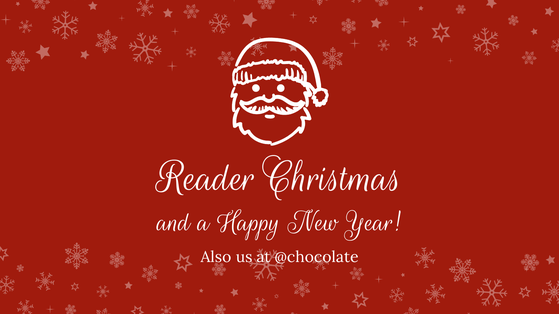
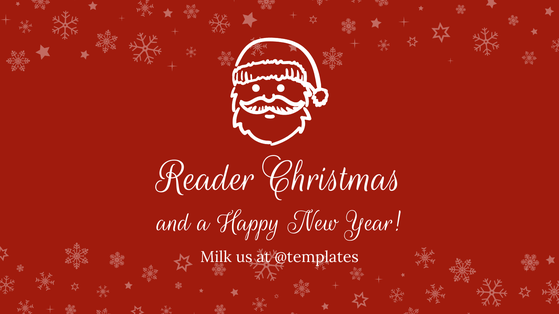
Also: Also -> Milk
@chocolate: @chocolate -> @templates
